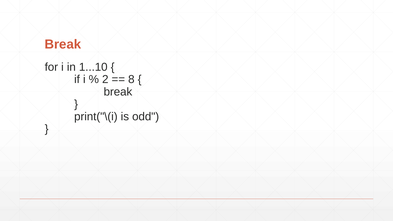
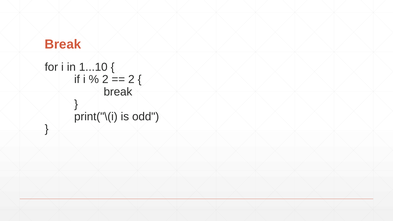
8 at (131, 79): 8 -> 2
